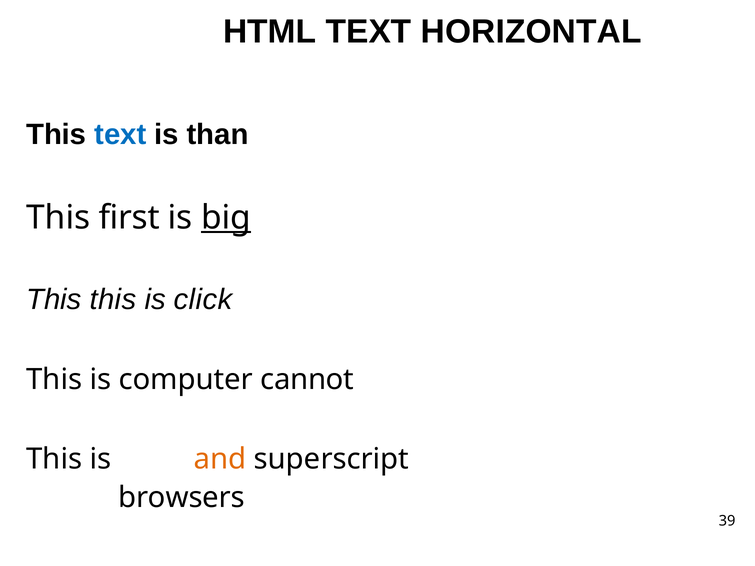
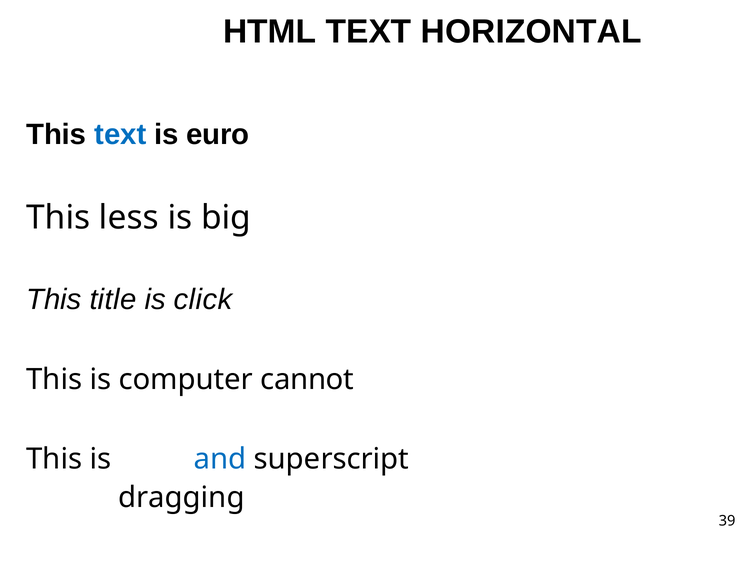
than: than -> euro
first: first -> less
big underline: present -> none
This this: this -> title
and colour: orange -> blue
browsers: browsers -> dragging
